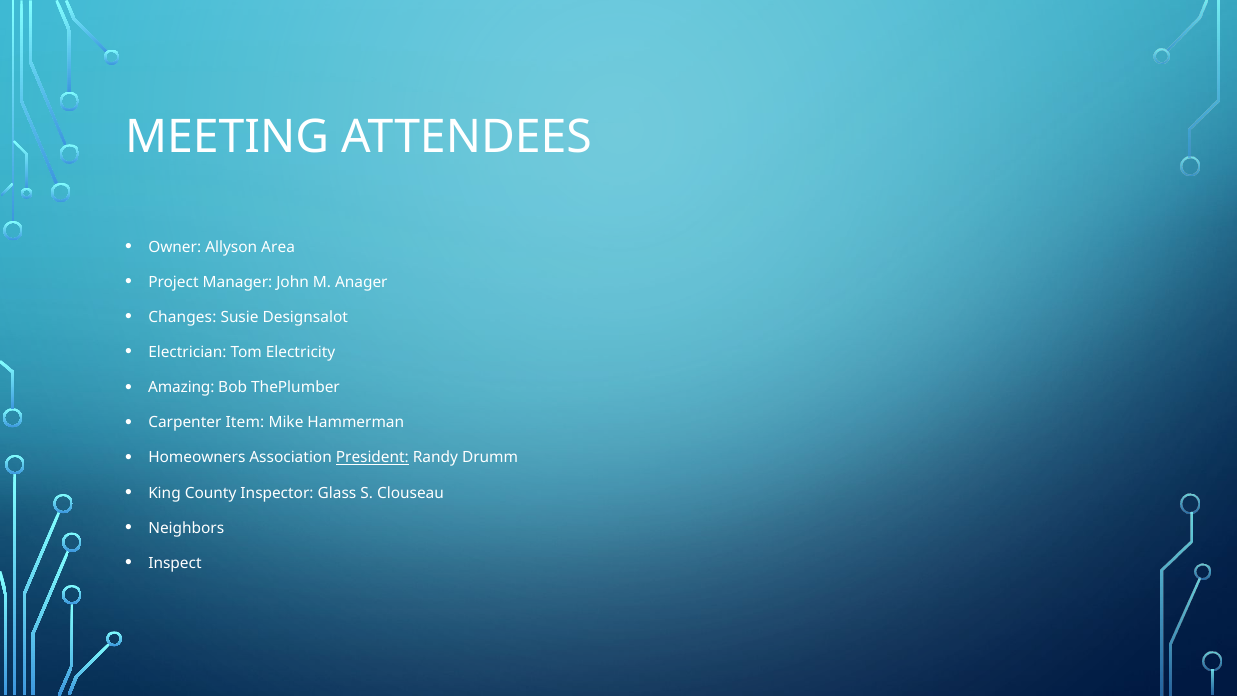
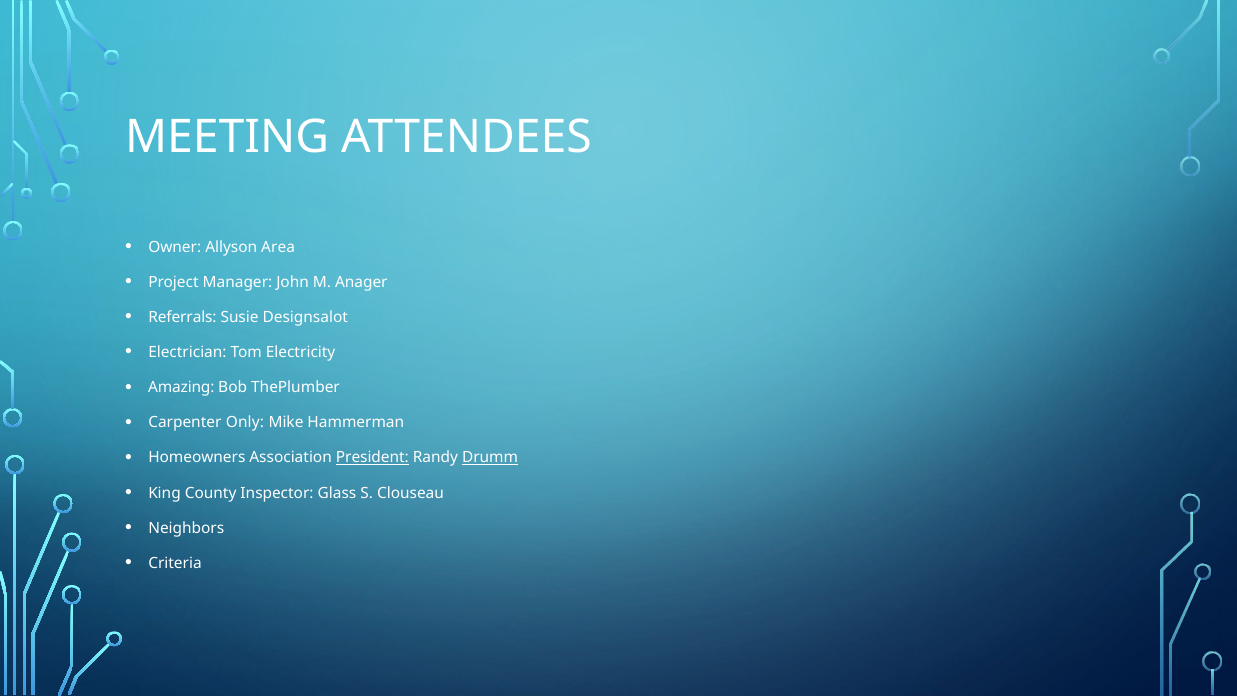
Changes: Changes -> Referrals
Item: Item -> Only
Drumm underline: none -> present
Inspect: Inspect -> Criteria
